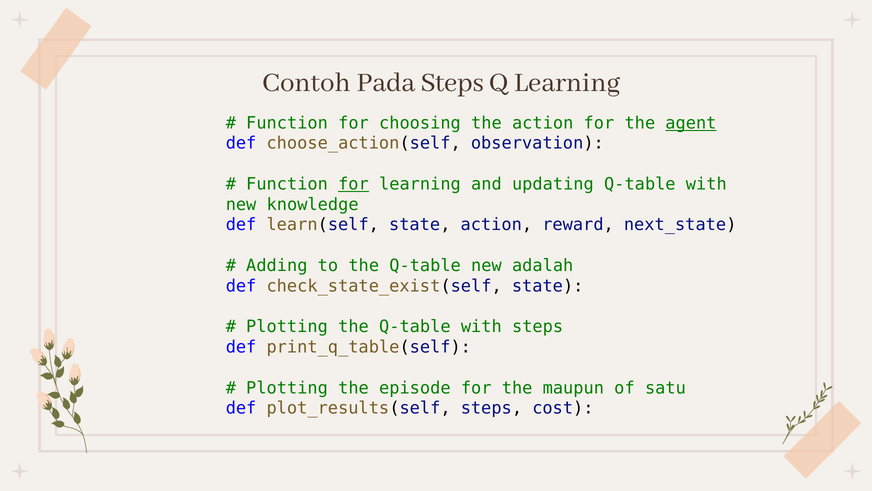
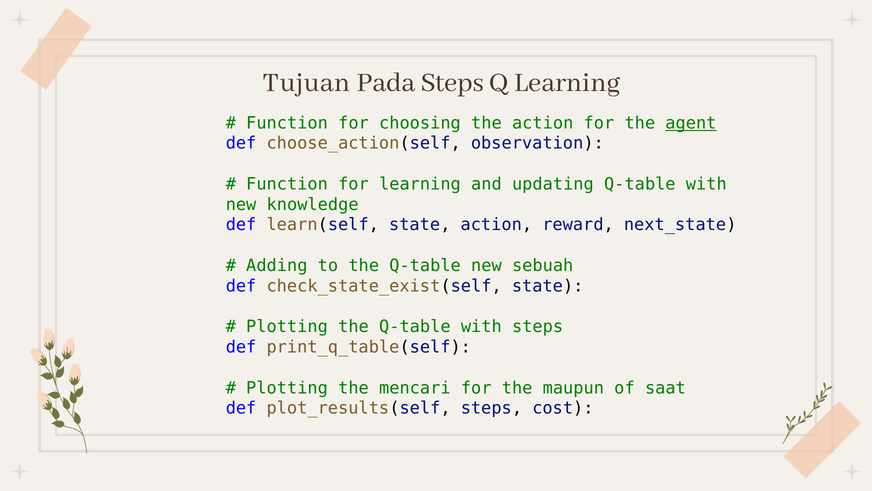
Contoh: Contoh -> Tujuan
for at (353, 184) underline: present -> none
adalah: adalah -> sebuah
episode: episode -> mencari
satu: satu -> saat
